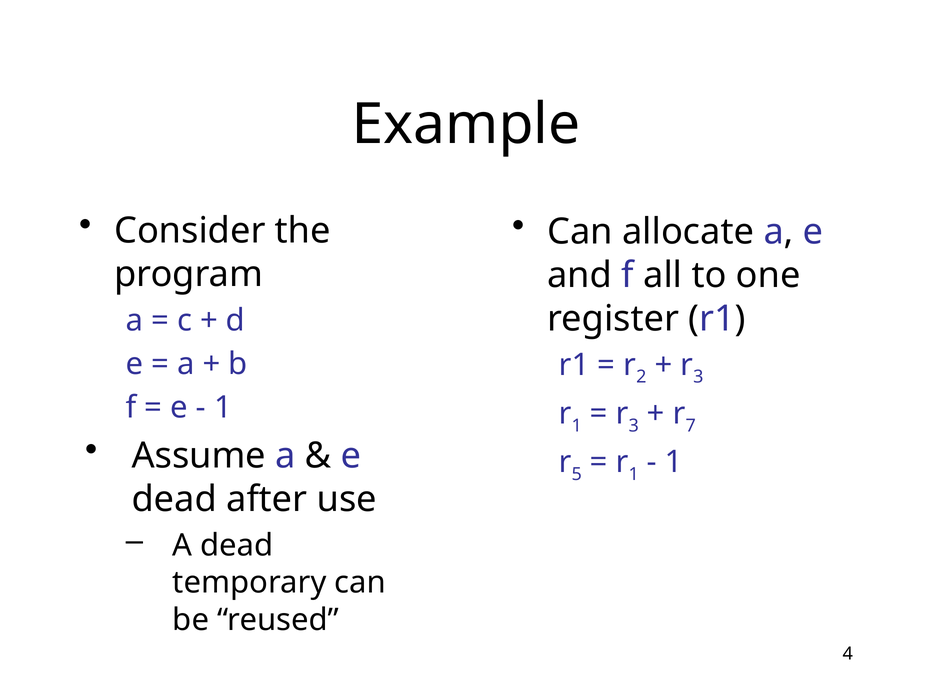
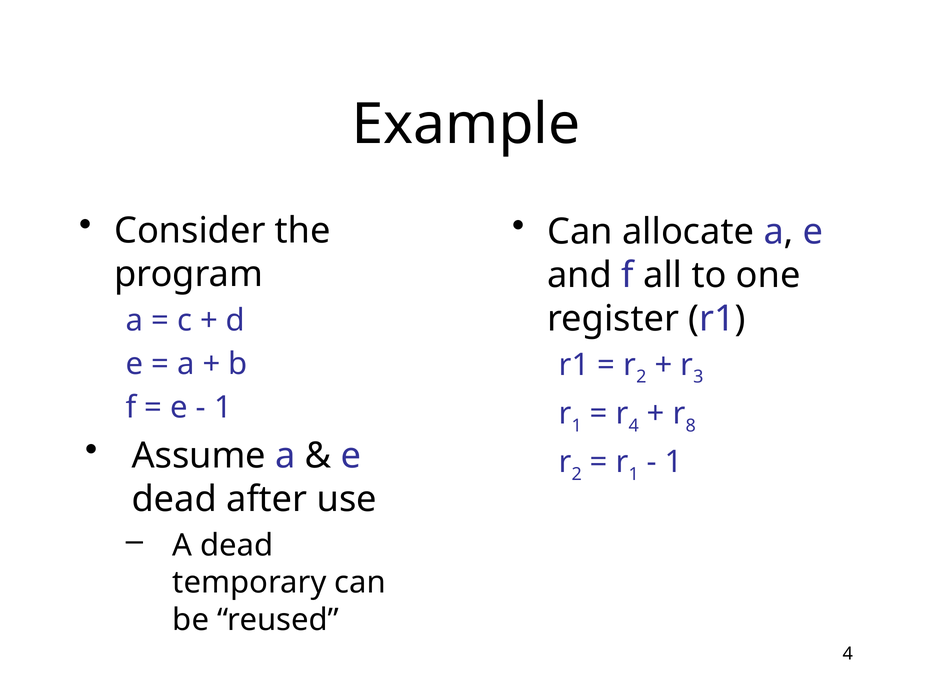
3 at (634, 426): 3 -> 4
7: 7 -> 8
5 at (577, 474): 5 -> 2
